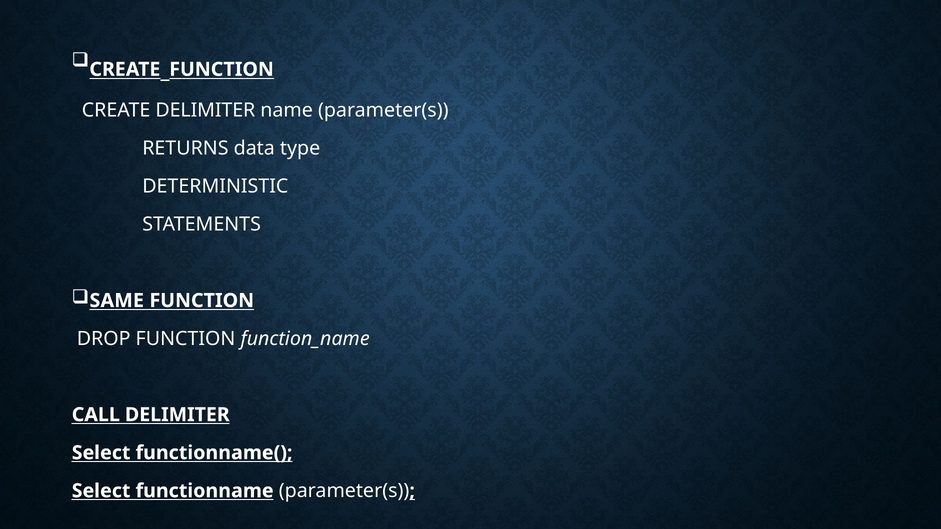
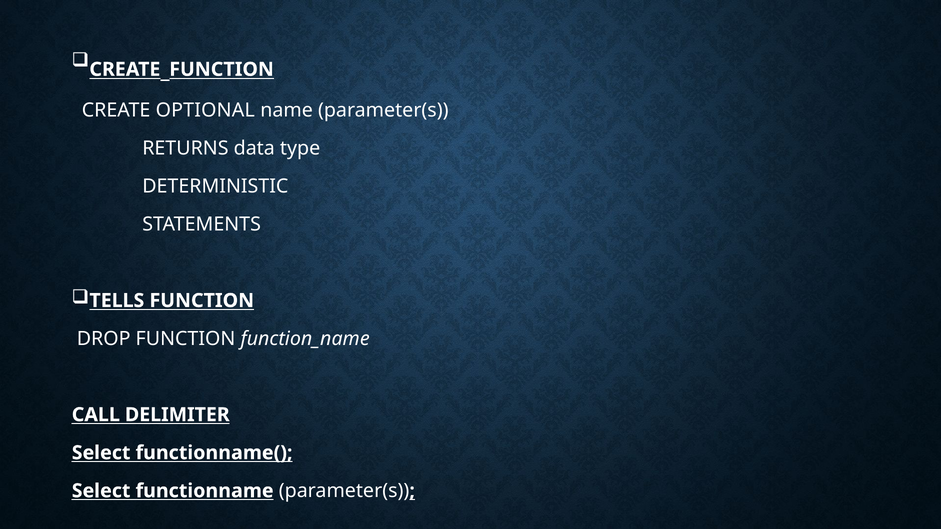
CREATE DELIMITER: DELIMITER -> OPTIONAL
SAME: SAME -> TELLS
